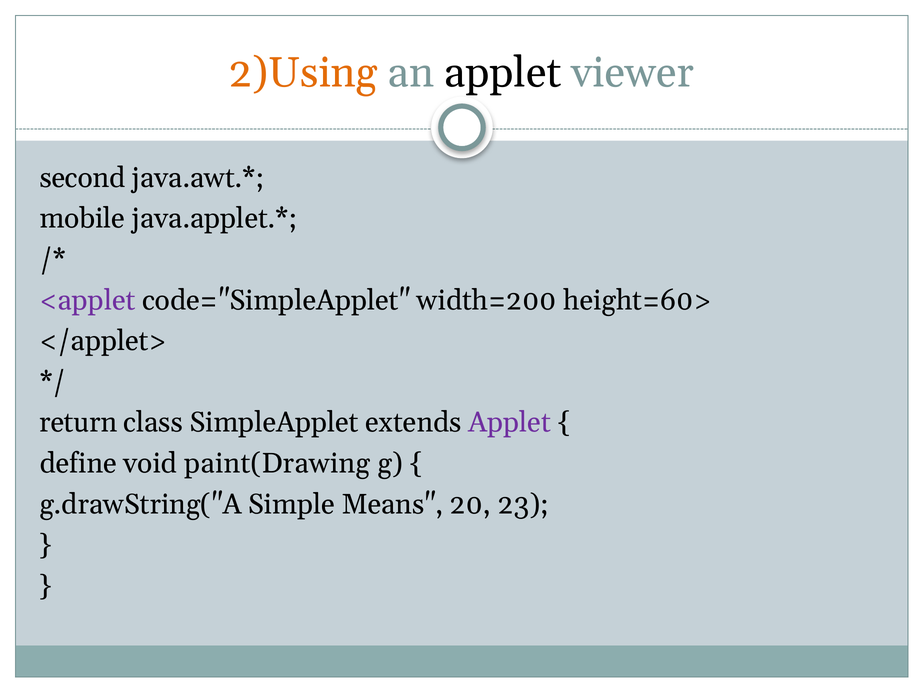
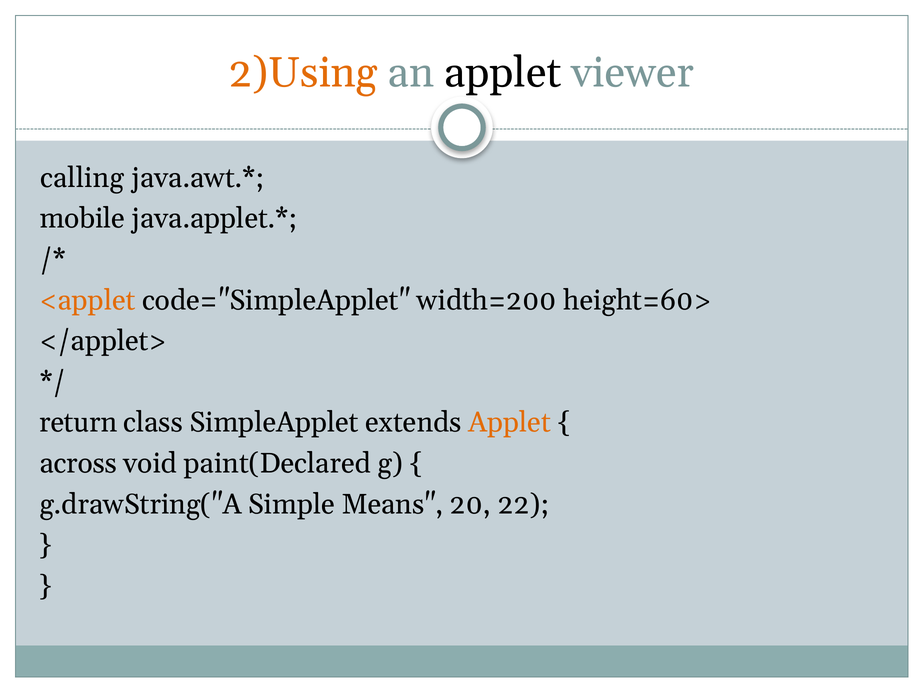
second: second -> calling
<applet colour: purple -> orange
Applet at (510, 423) colour: purple -> orange
define: define -> across
paint(Drawing: paint(Drawing -> paint(Declared
23: 23 -> 22
